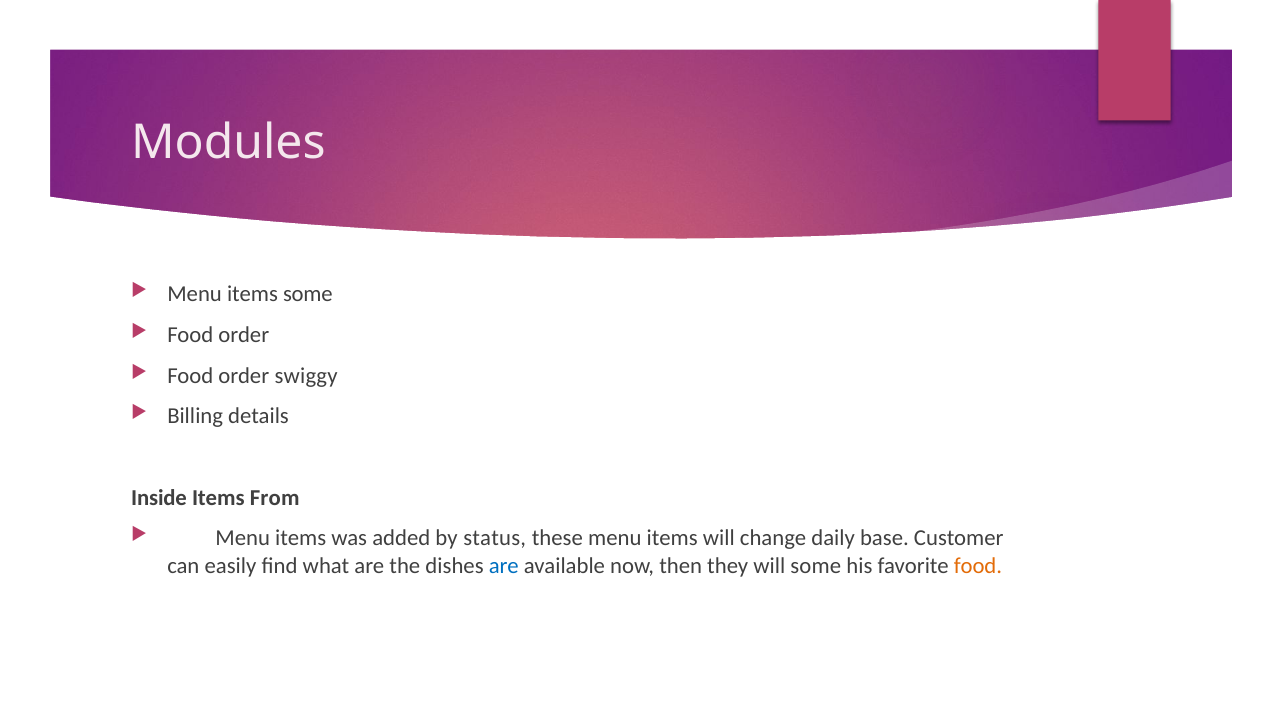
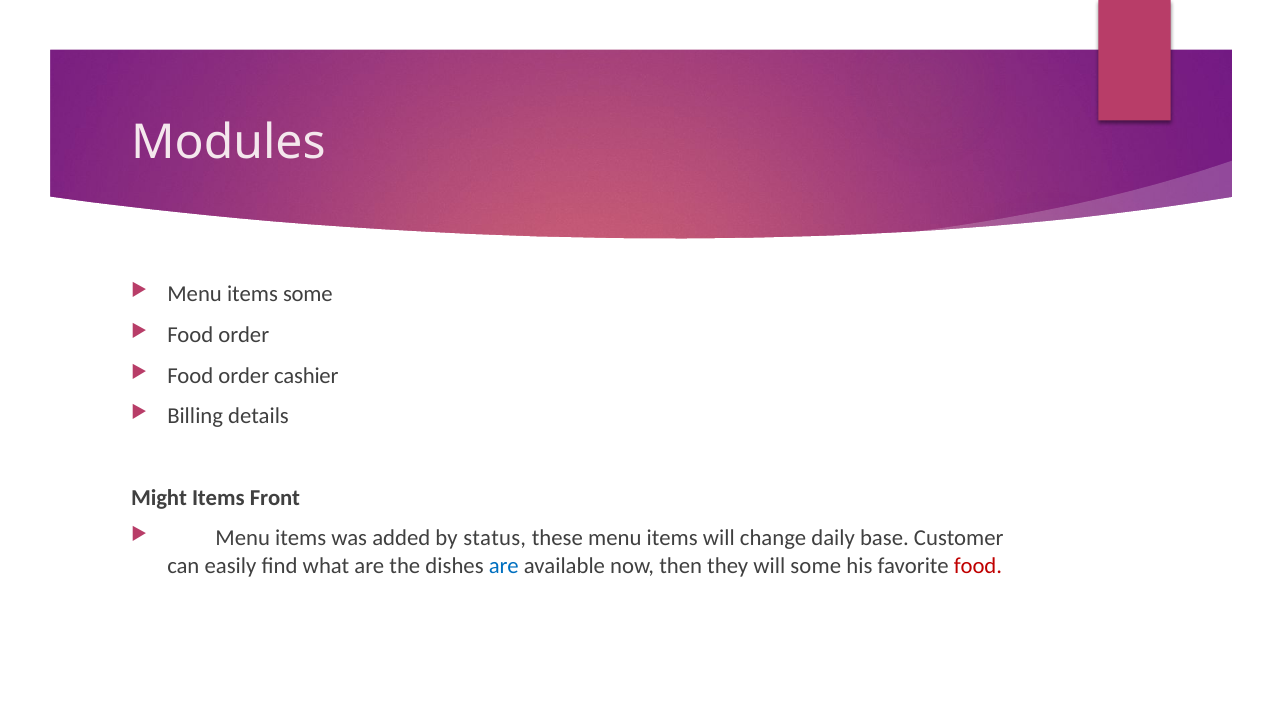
swiggy: swiggy -> cashier
Inside: Inside -> Might
From: From -> Front
food at (978, 565) colour: orange -> red
